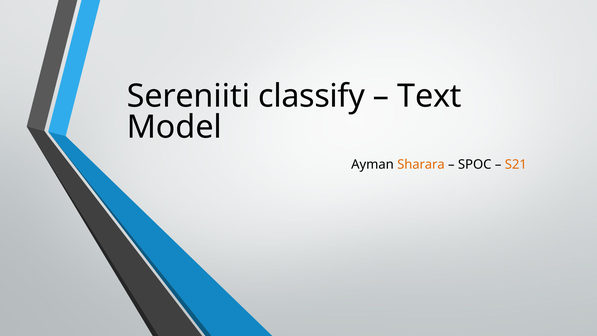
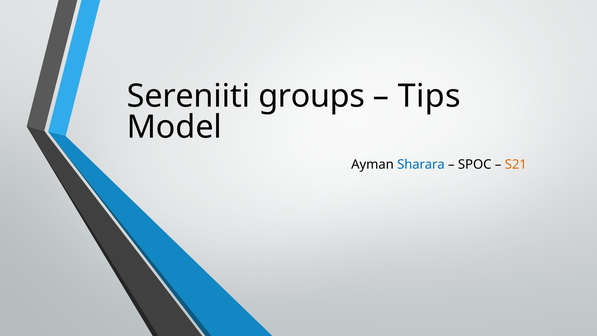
classify: classify -> groups
Text: Text -> Tips
Sharara colour: orange -> blue
